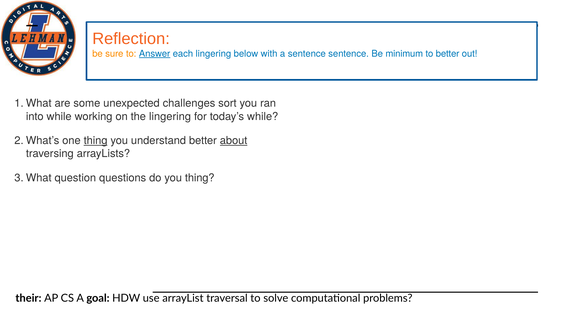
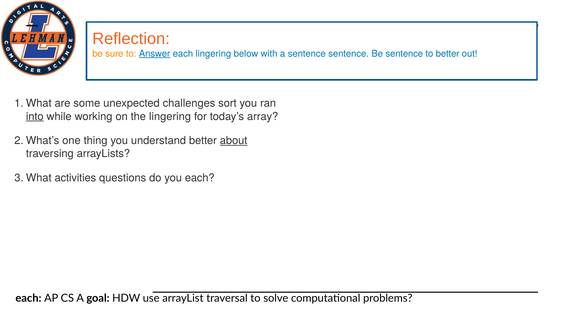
Be minimum: minimum -> sentence
into underline: none -> present
today’s while: while -> array
thing at (96, 141) underline: present -> none
question: question -> activities
you thing: thing -> each
their at (28, 299): their -> each
